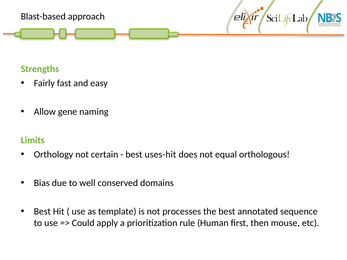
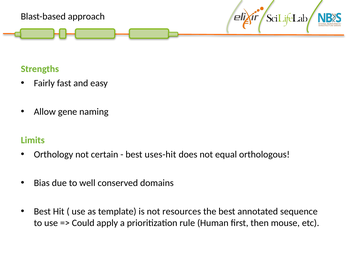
processes: processes -> resources
